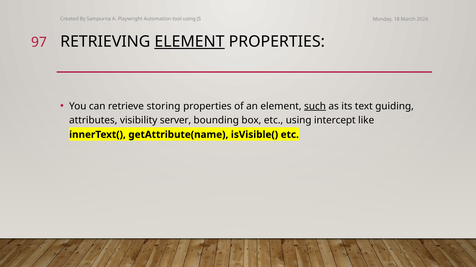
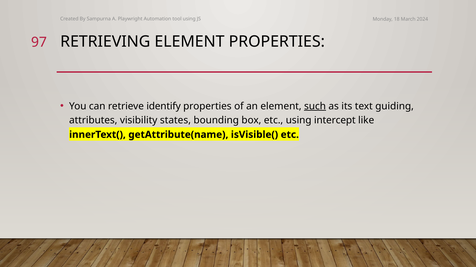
ELEMENT at (190, 42) underline: present -> none
storing: storing -> identify
server: server -> states
